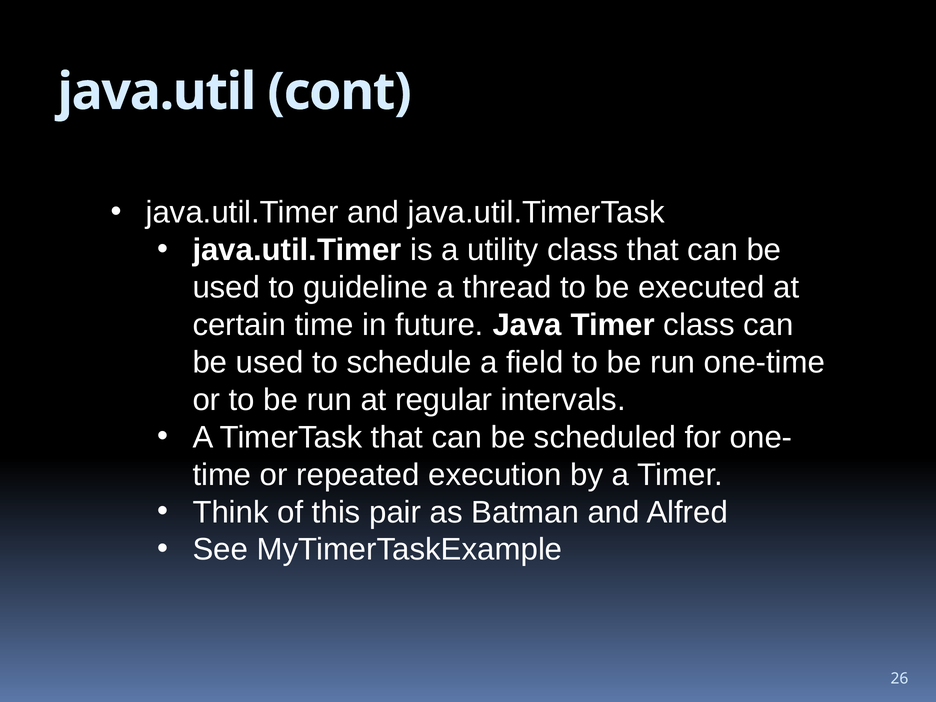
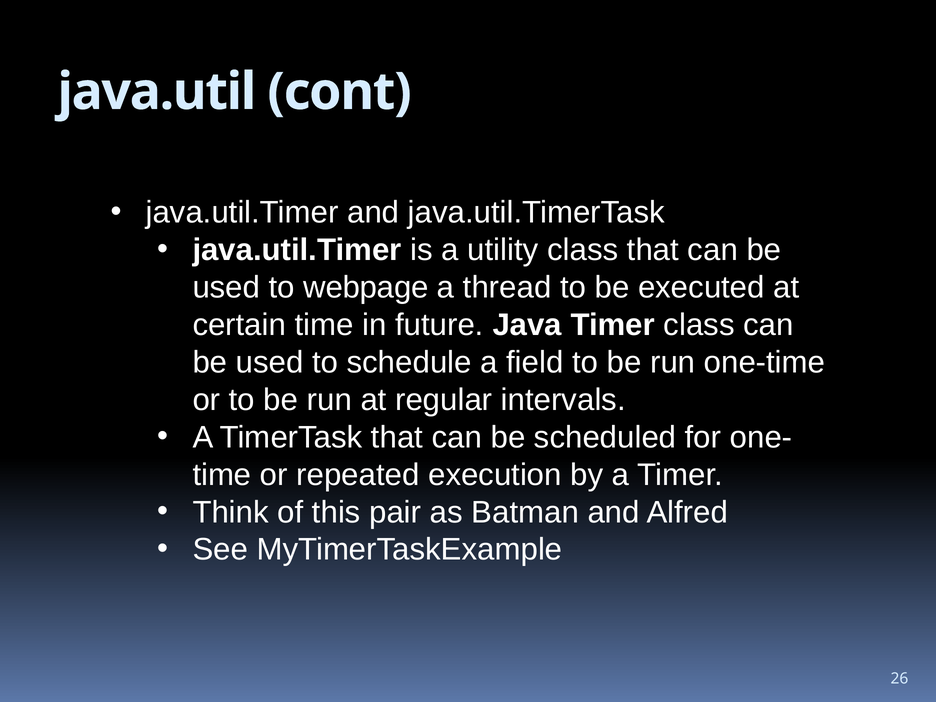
guideline: guideline -> webpage
